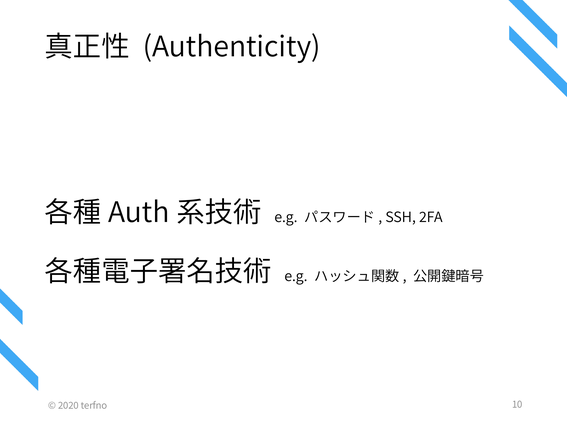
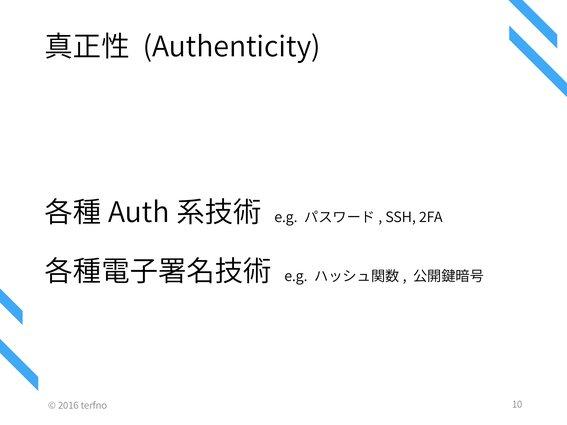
2020: 2020 -> 2016
